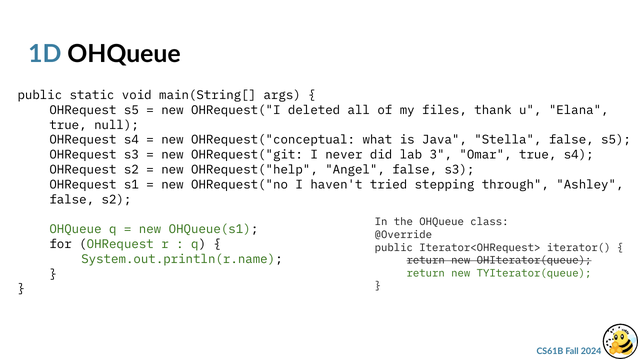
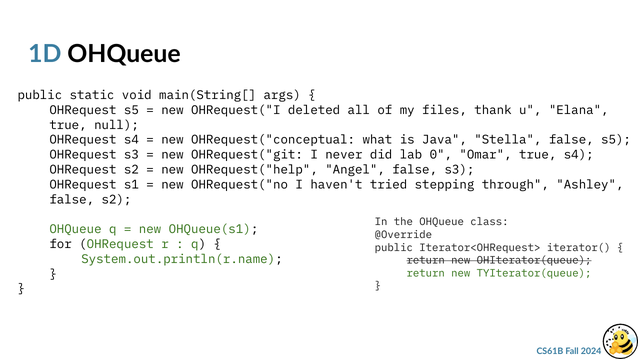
3: 3 -> 0
